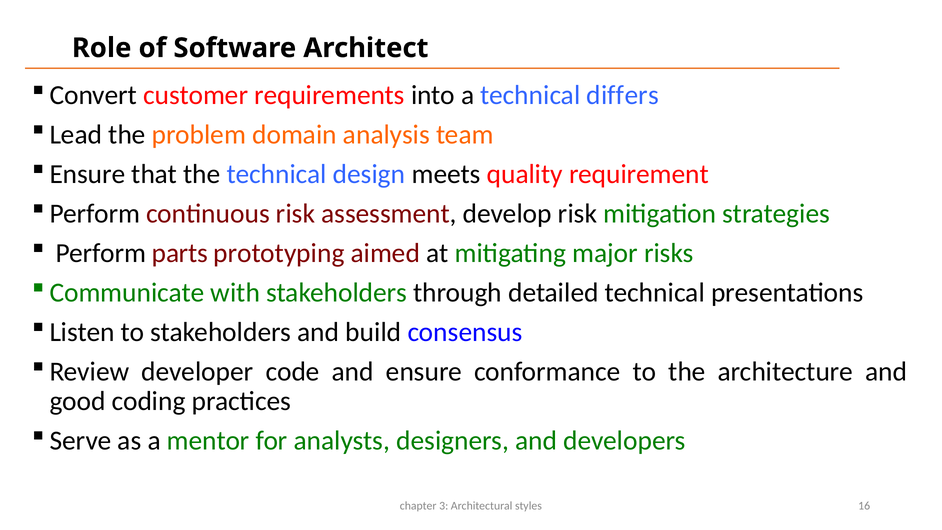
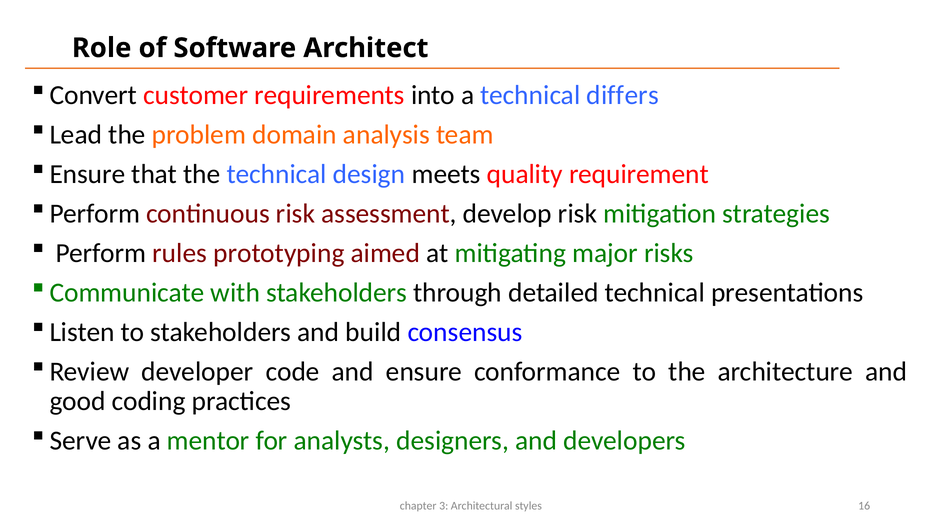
parts: parts -> rules
